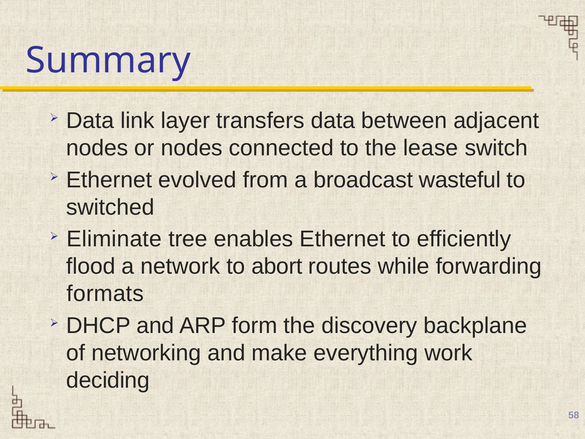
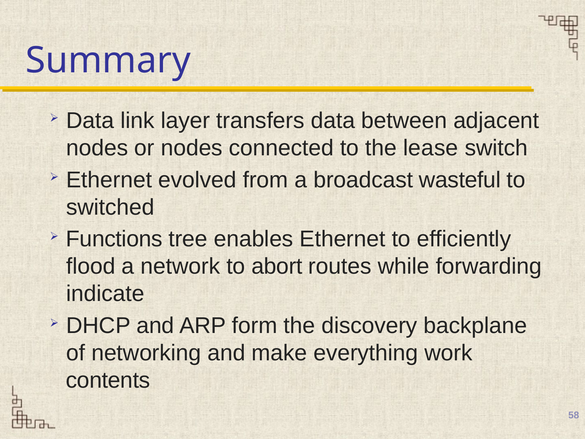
Eliminate: Eliminate -> Functions
formats: formats -> indicate
deciding: deciding -> contents
